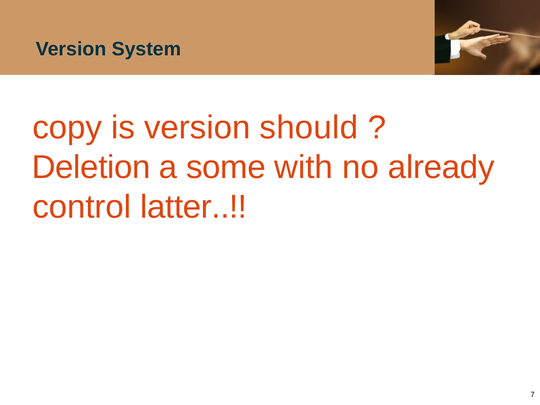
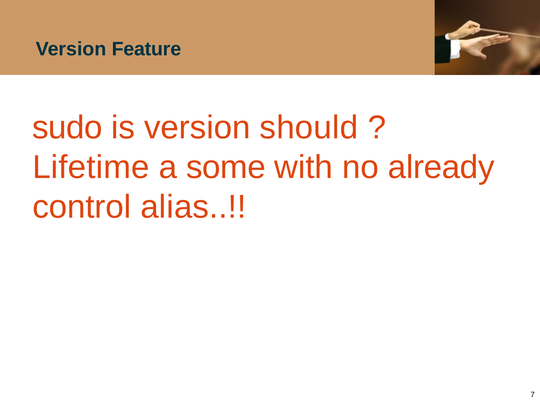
System: System -> Feature
copy: copy -> sudo
Deletion: Deletion -> Lifetime
latter: latter -> alias
